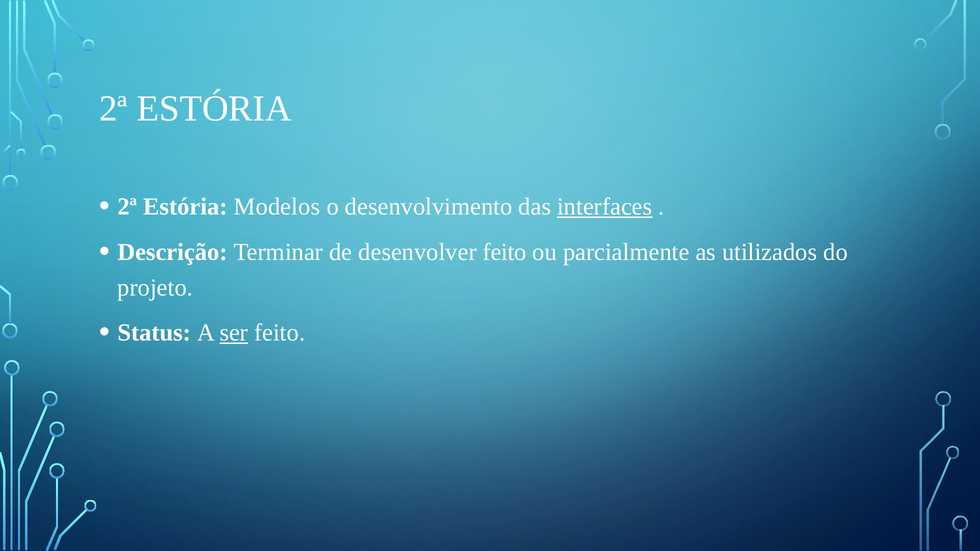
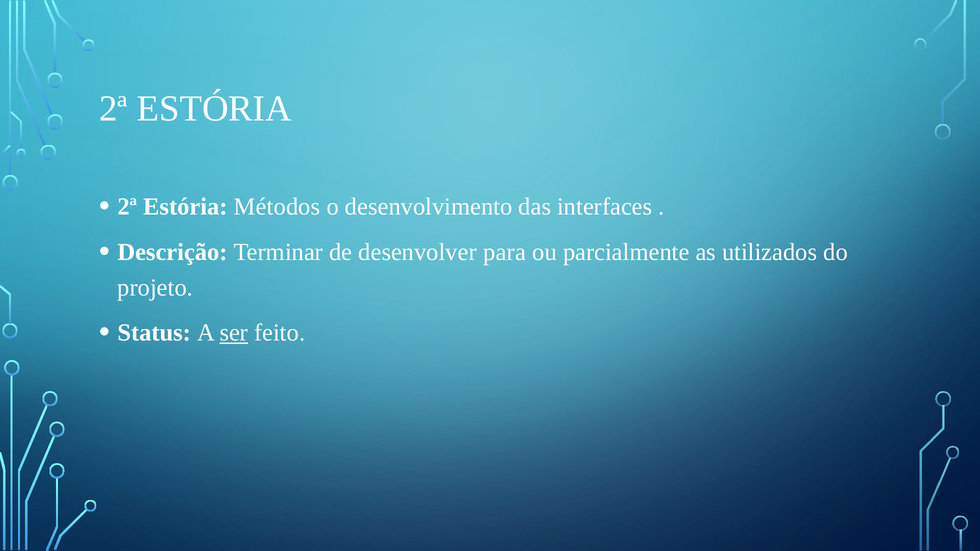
Modelos: Modelos -> Métodos
interfaces underline: present -> none
desenvolver feito: feito -> para
